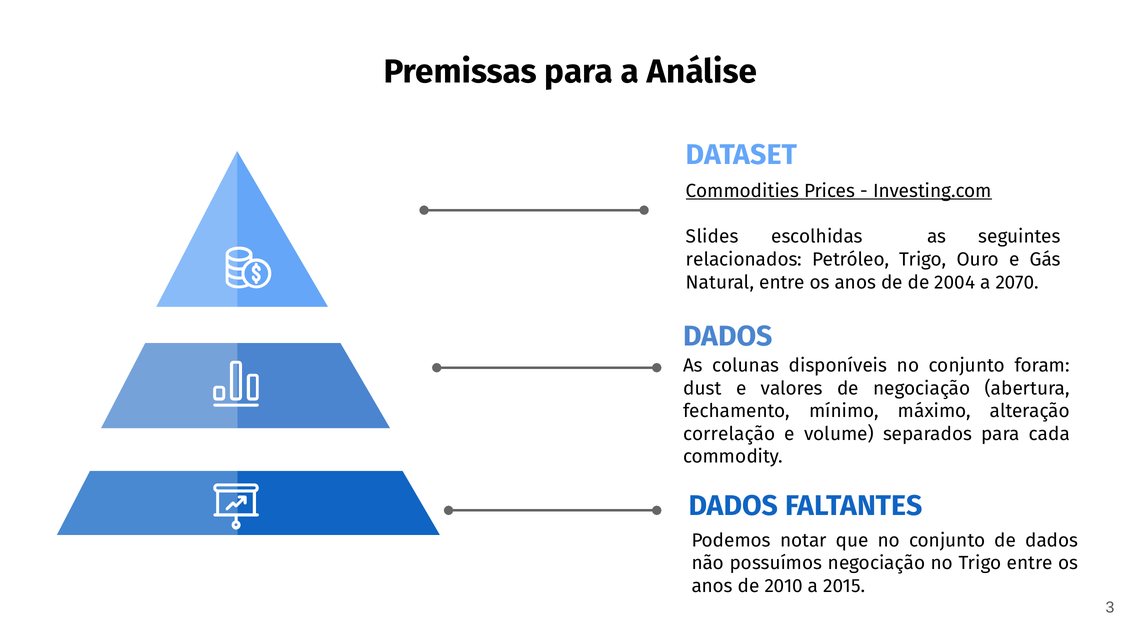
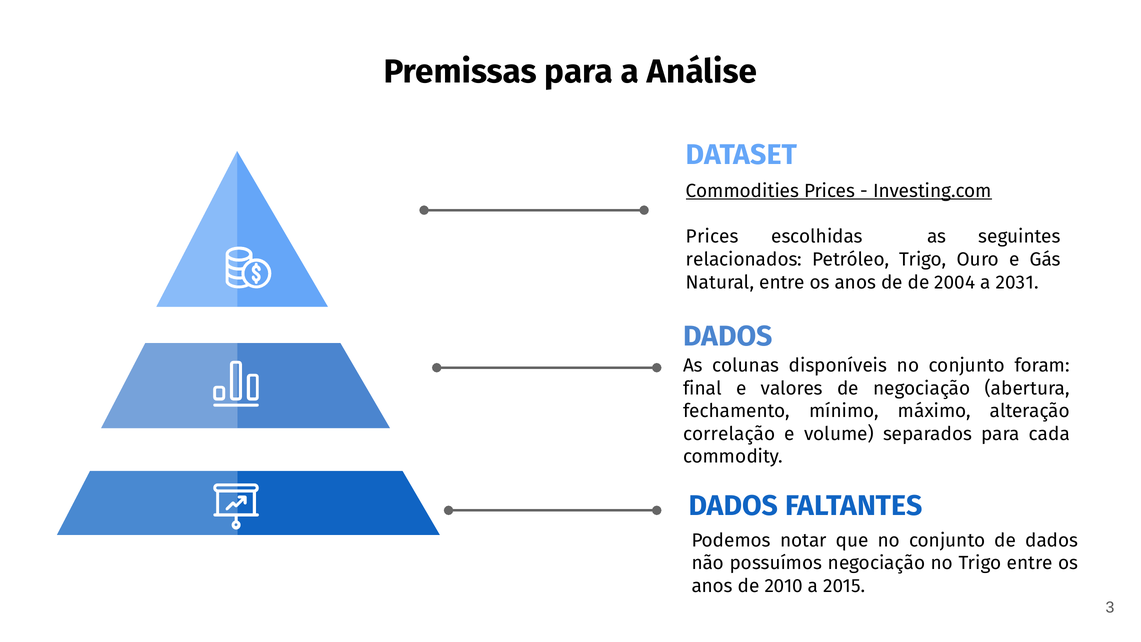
Slides at (712, 237): Slides -> Prices
2070: 2070 -> 2031
dust: dust -> final
